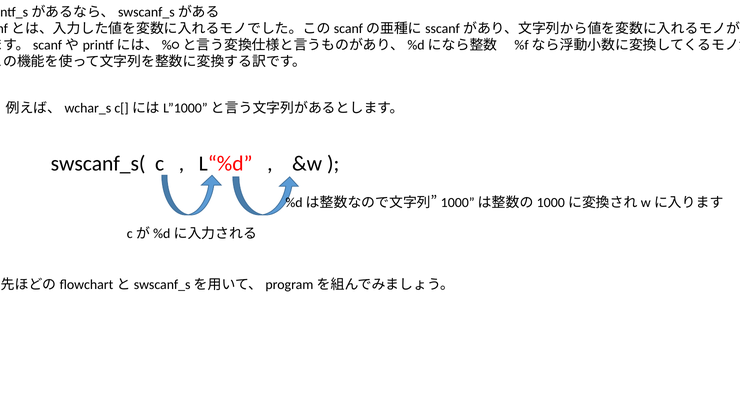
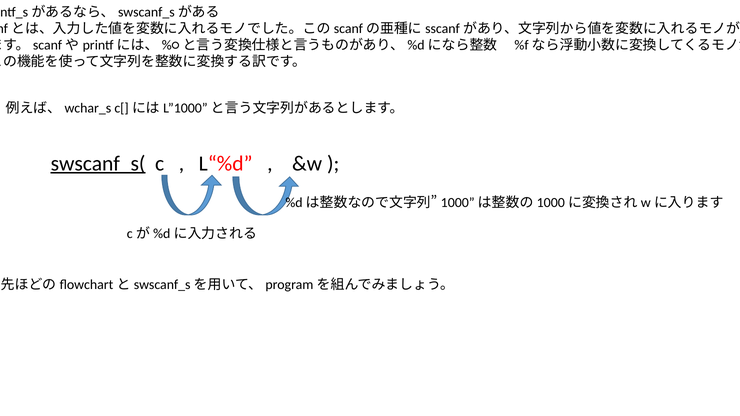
swscanf_s( underline: none -> present
